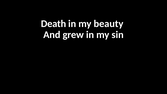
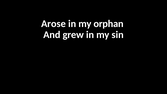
Death: Death -> Arose
beauty: beauty -> orphan
